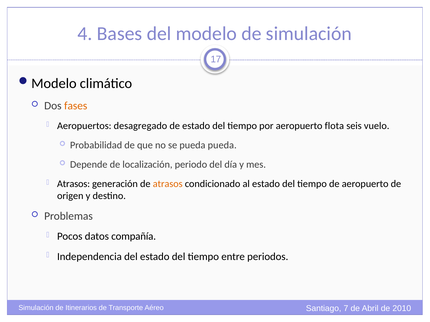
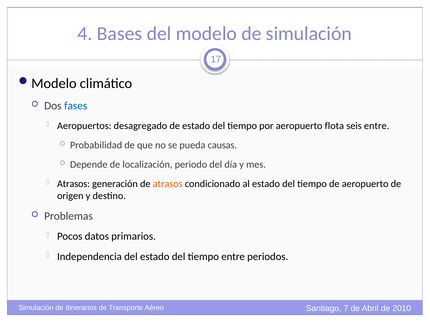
fases colour: orange -> blue
seis vuelo: vuelo -> entre
pueda pueda: pueda -> causas
compañía: compañía -> primarios
